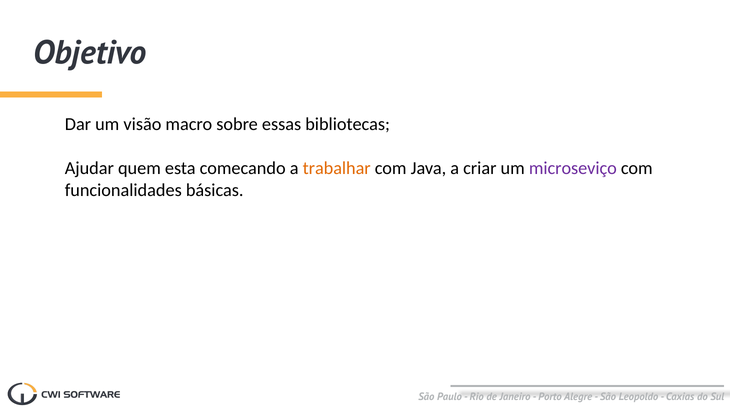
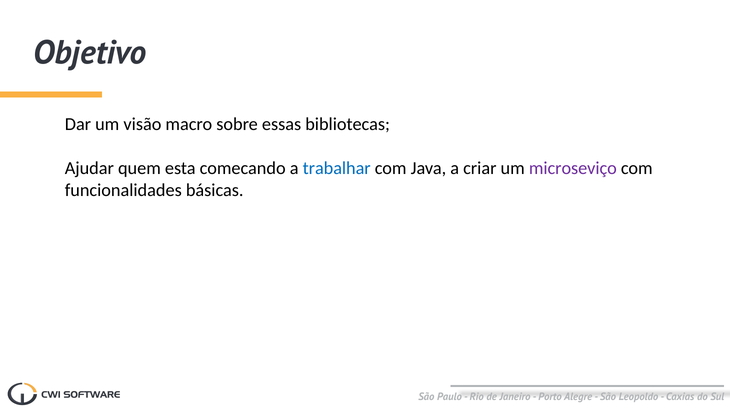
trabalhar colour: orange -> blue
